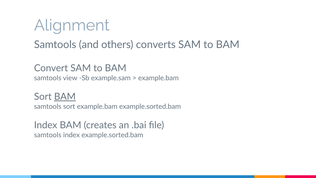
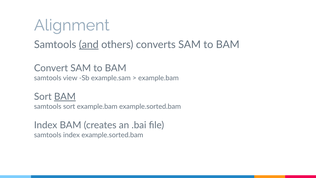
and underline: none -> present
